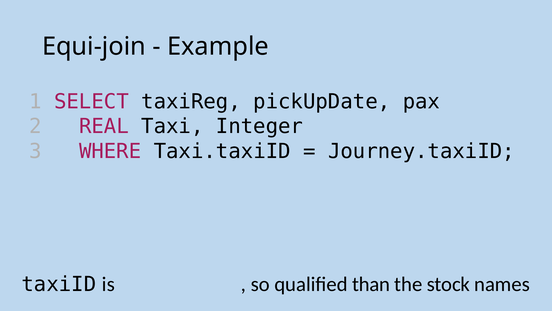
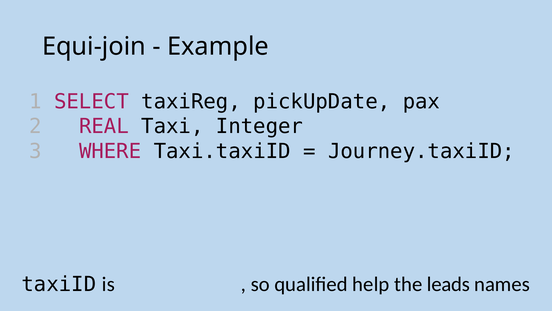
than: than -> help
stock: stock -> leads
